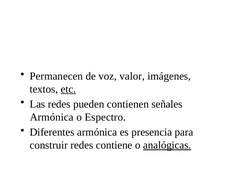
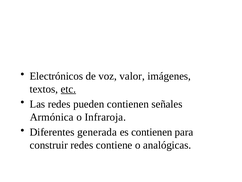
Permanecen: Permanecen -> Electrónicos
Espectro: Espectro -> Infraroja
Diferentes armónica: armónica -> generada
es presencia: presencia -> contienen
analógicas underline: present -> none
